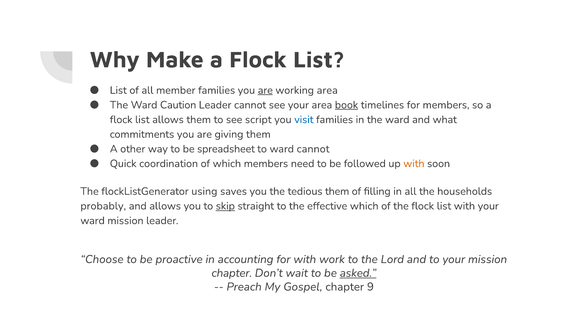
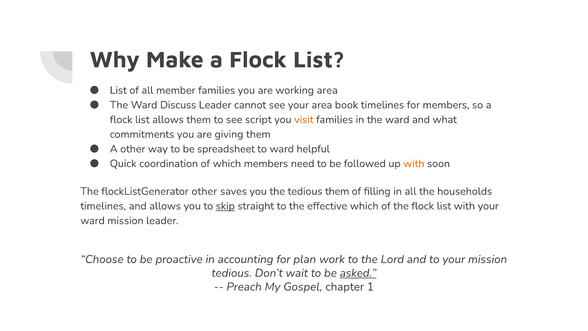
are at (265, 90) underline: present -> none
Caution: Caution -> Discuss
book underline: present -> none
visit colour: blue -> orange
ward cannot: cannot -> helpful
flockListGenerator using: using -> other
probably at (103, 206): probably -> timelines
for with: with -> plan
chapter at (232, 273): chapter -> tedious
9: 9 -> 1
